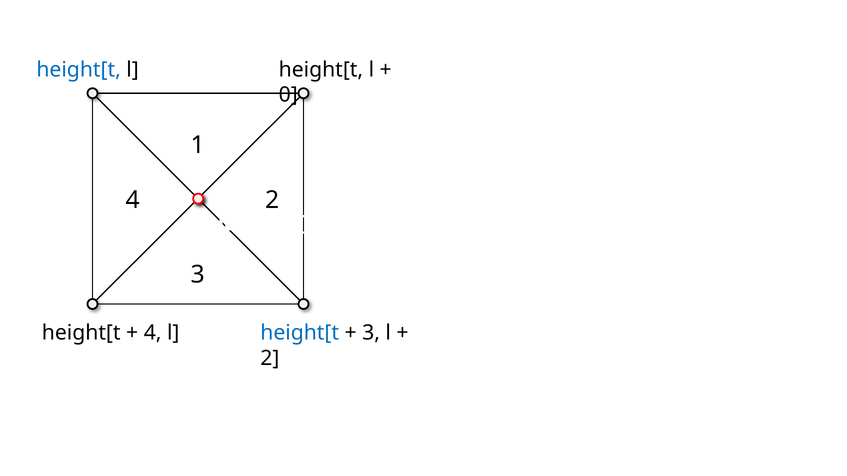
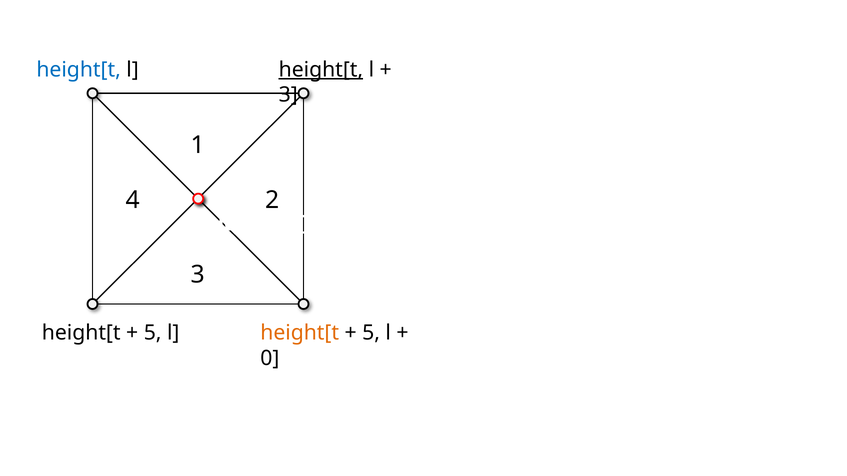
height[t at (321, 70) underline: none -> present
0 at (288, 95): 0 -> 3
4 at (153, 333): 4 -> 5
height[t at (300, 333) colour: blue -> orange
3 at (371, 333): 3 -> 5
2 at (270, 358): 2 -> 0
